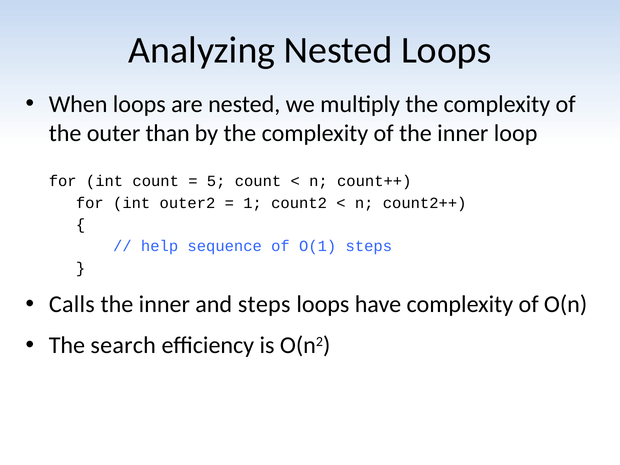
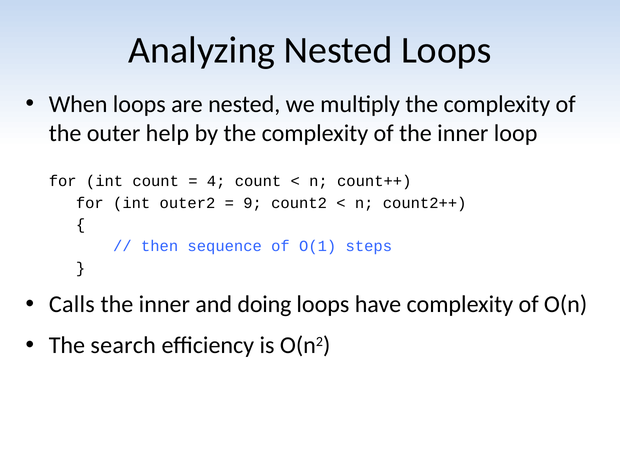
than: than -> help
5: 5 -> 4
1: 1 -> 9
help: help -> then
and steps: steps -> doing
